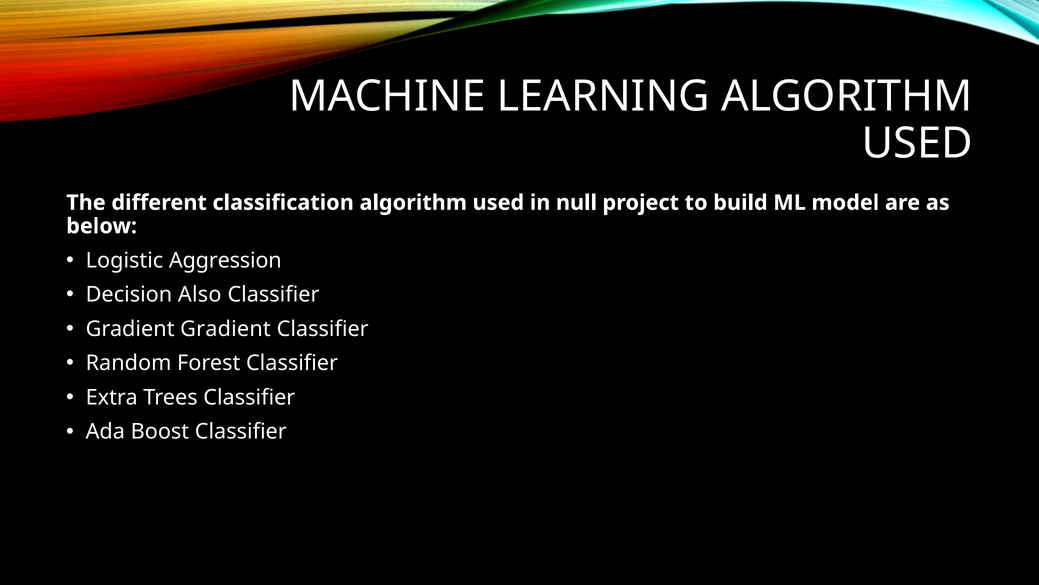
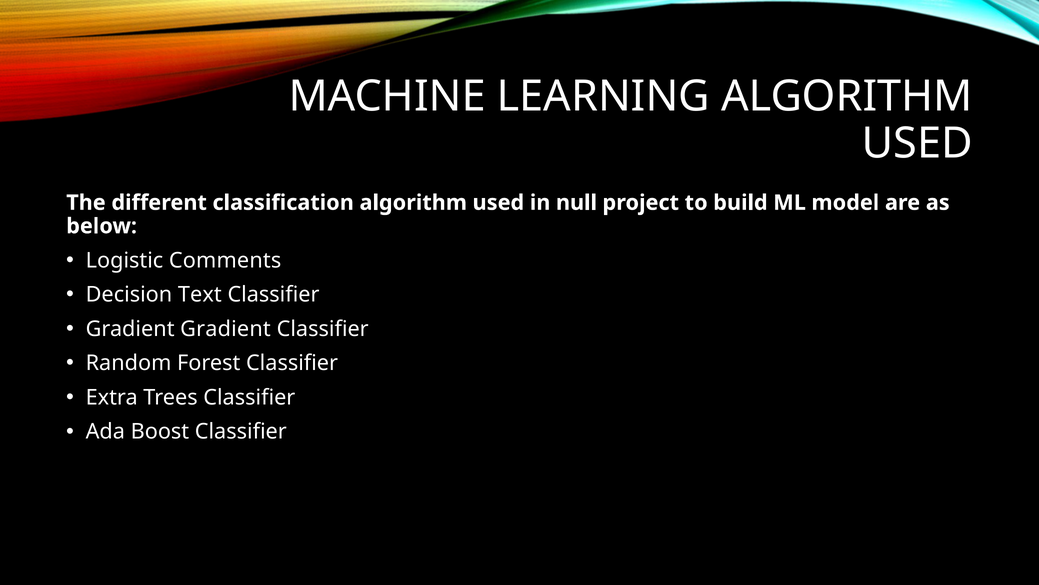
Aggression: Aggression -> Comments
Also: Also -> Text
